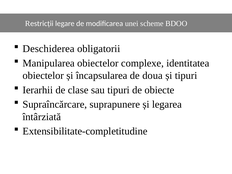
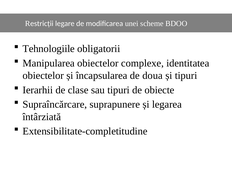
Deschiderea: Deschiderea -> Tehnologiile
